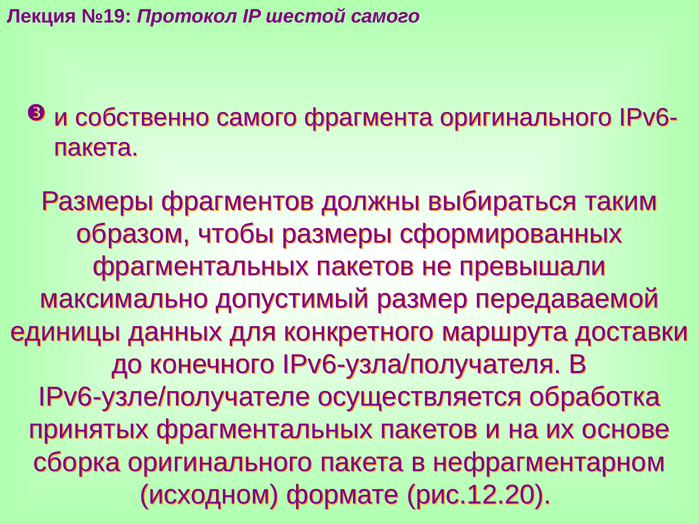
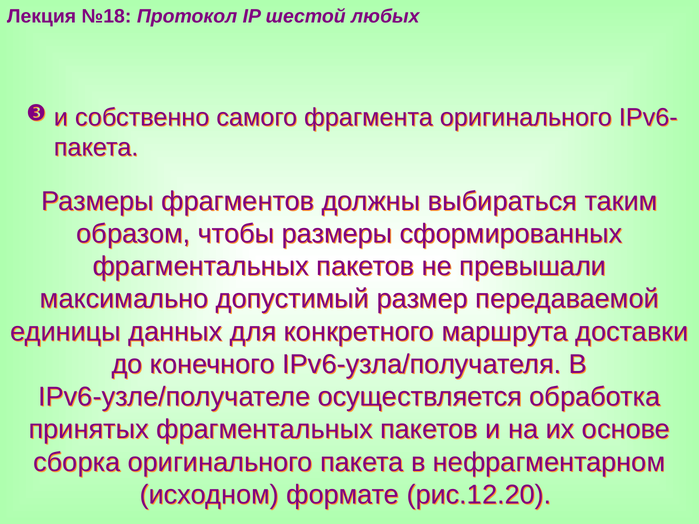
№19: №19 -> №18
шестой самого: самого -> любых
